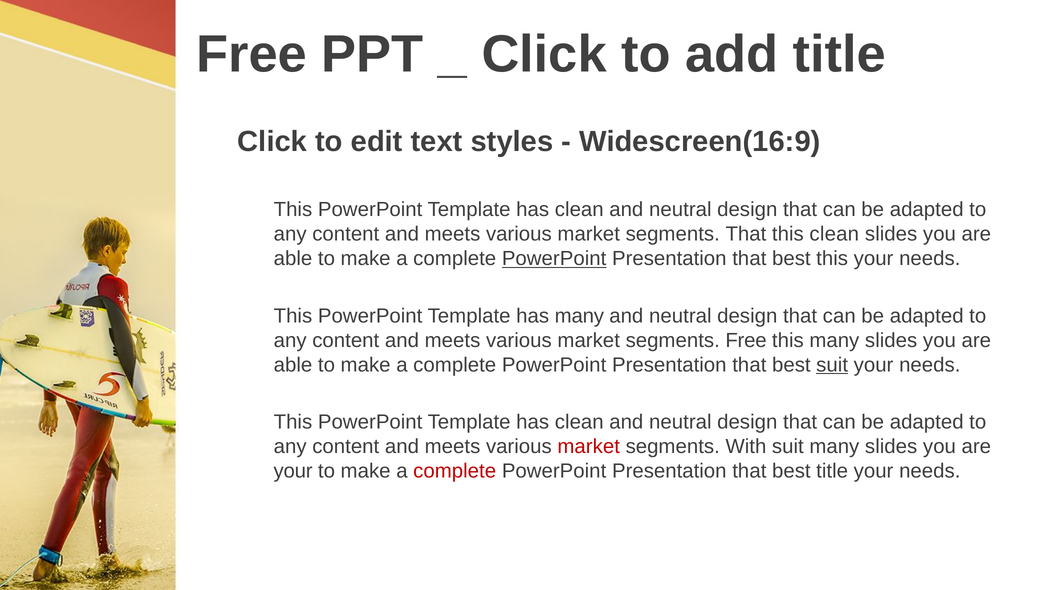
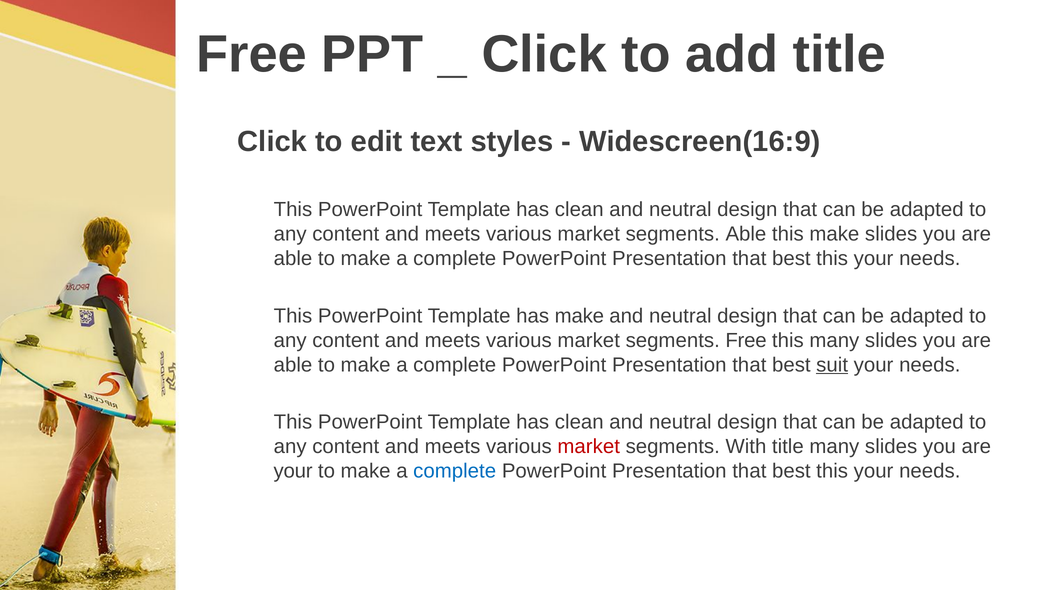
segments That: That -> Able
this clean: clean -> make
PowerPoint at (554, 259) underline: present -> none
has many: many -> make
With suit: suit -> title
complete at (455, 471) colour: red -> blue
title at (832, 471): title -> this
